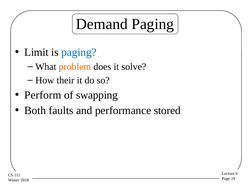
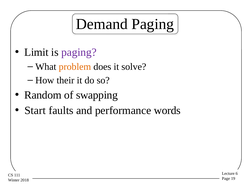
paging at (79, 52) colour: blue -> purple
Perform: Perform -> Random
Both: Both -> Start
stored: stored -> words
